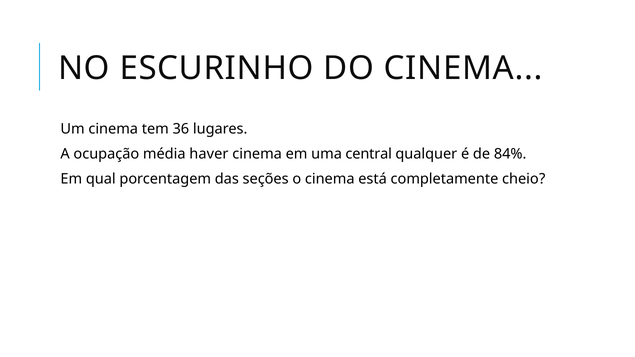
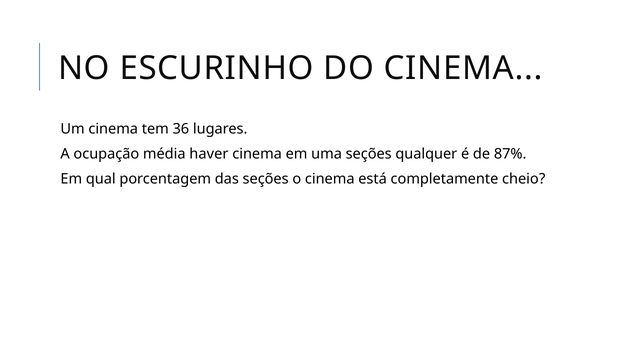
uma central: central -> seções
84%: 84% -> 87%
